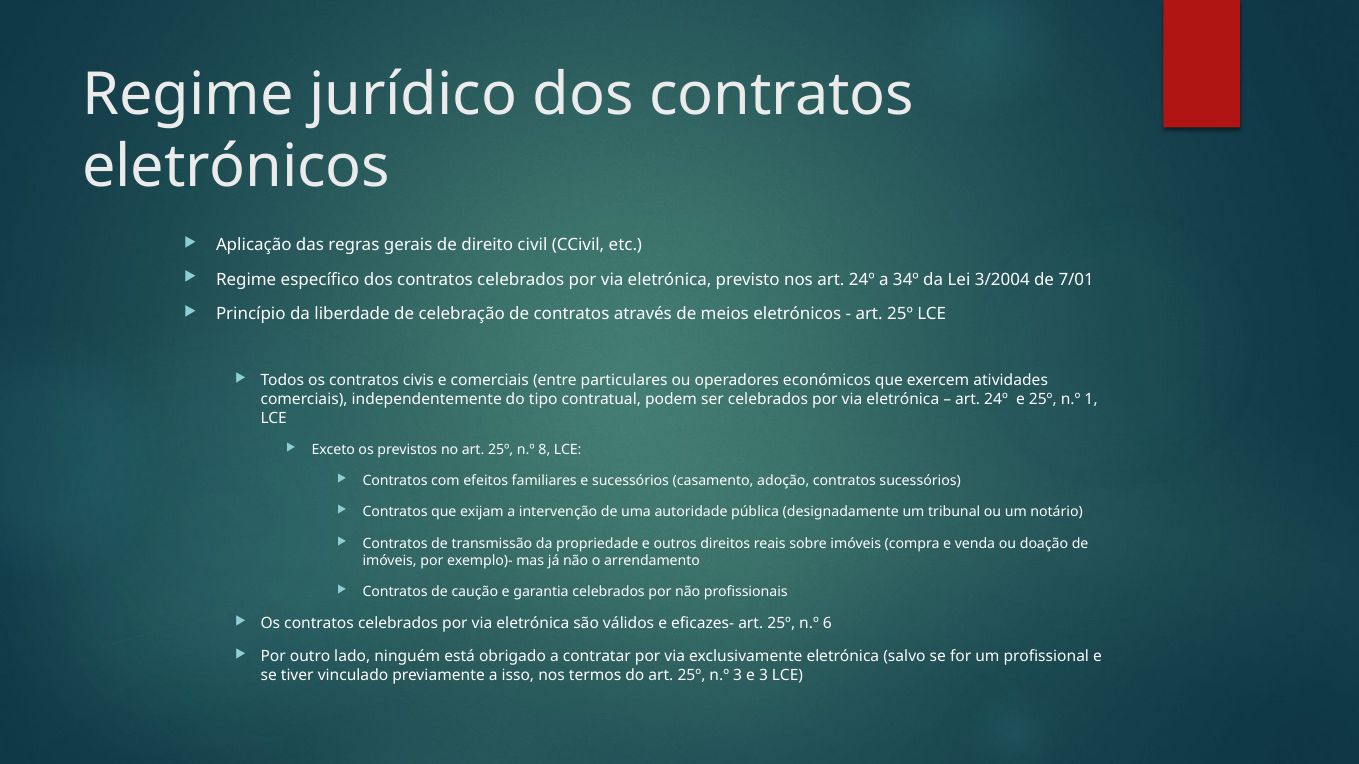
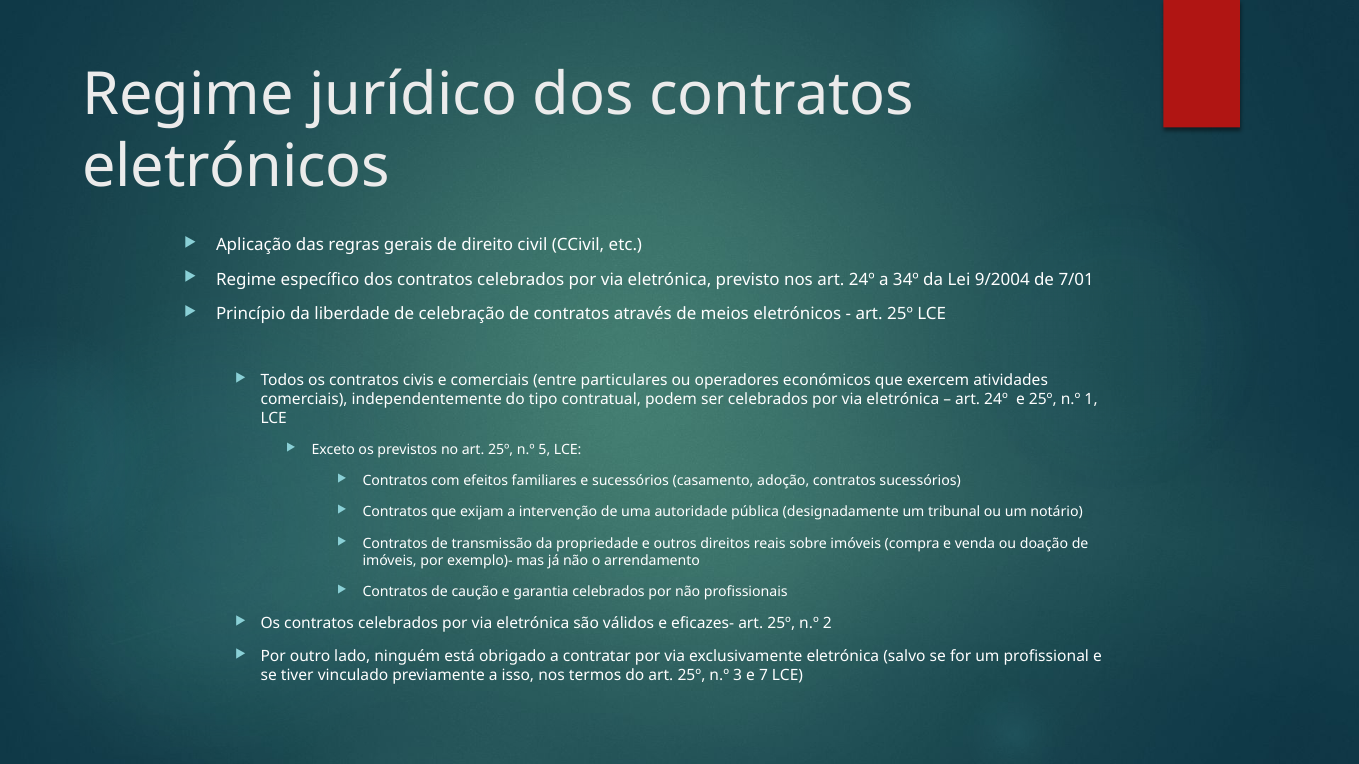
3/2004: 3/2004 -> 9/2004
8: 8 -> 5
6: 6 -> 2
e 3: 3 -> 7
